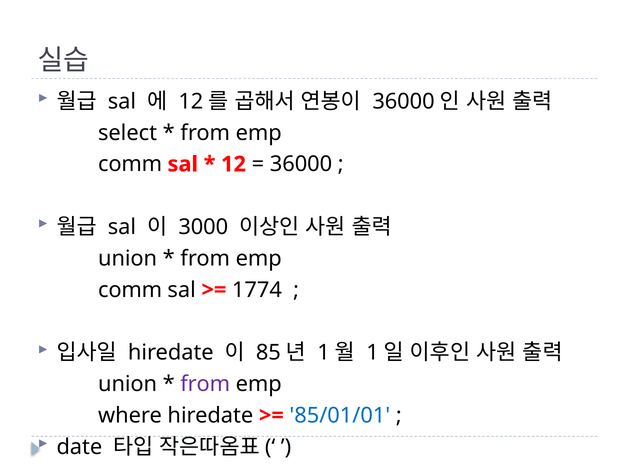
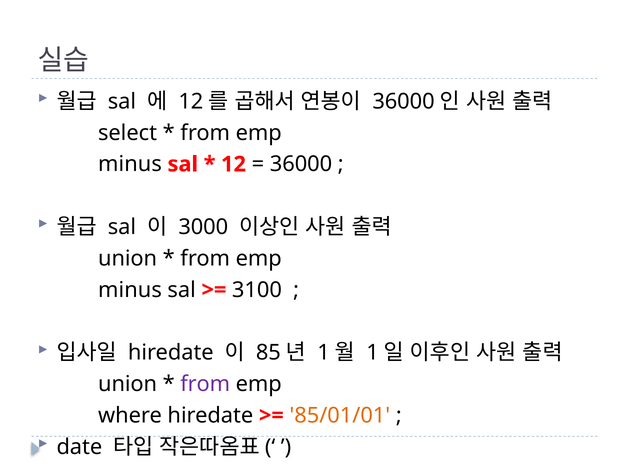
comm at (130, 165): comm -> minus
comm at (130, 290): comm -> minus
1774: 1774 -> 3100
85/01/01 colour: blue -> orange
